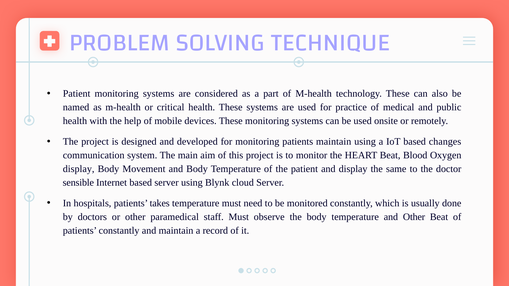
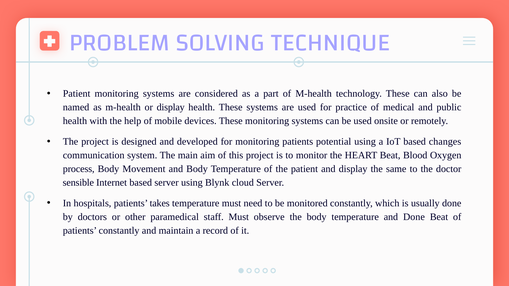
or critical: critical -> display
patients maintain: maintain -> potential
display at (79, 169): display -> process
and Other: Other -> Done
